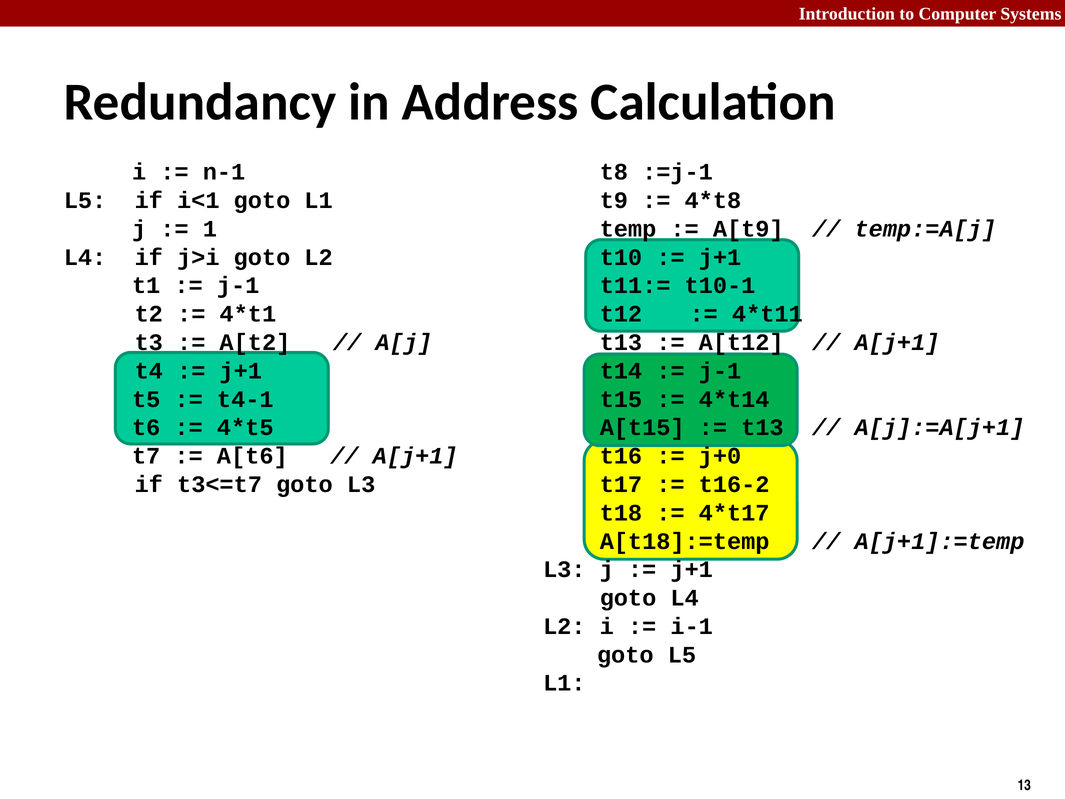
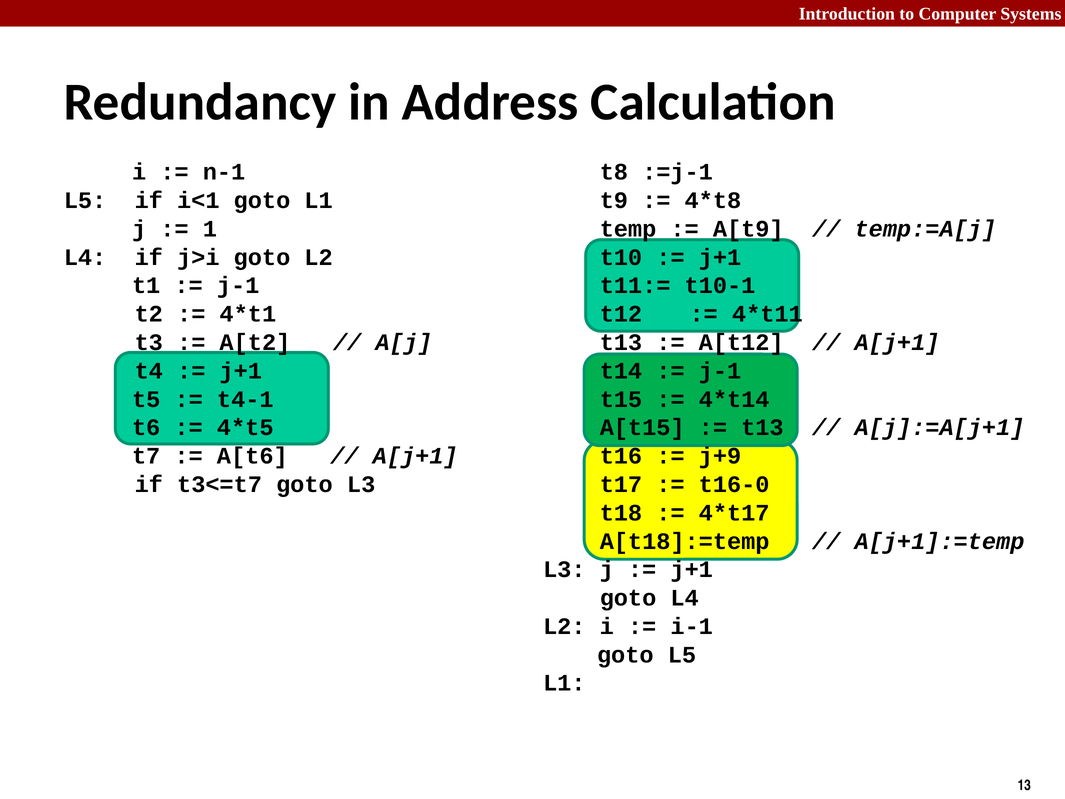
j+0: j+0 -> j+9
t16-2: t16-2 -> t16-0
